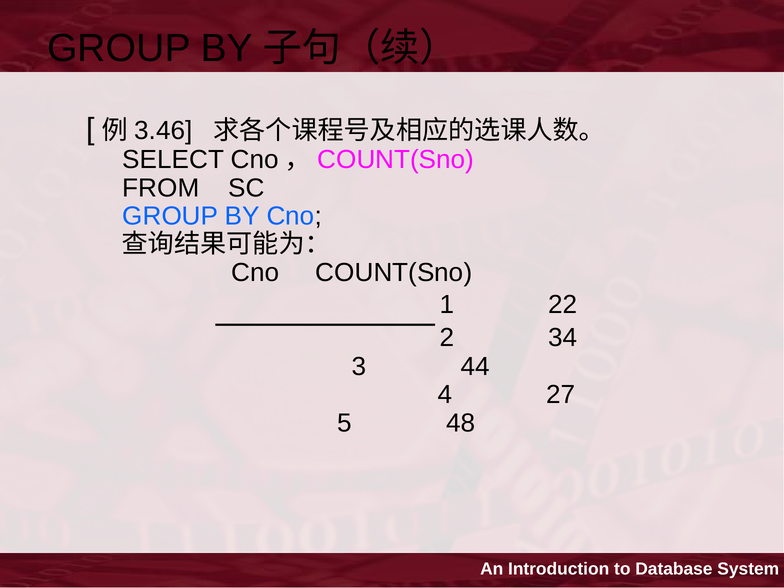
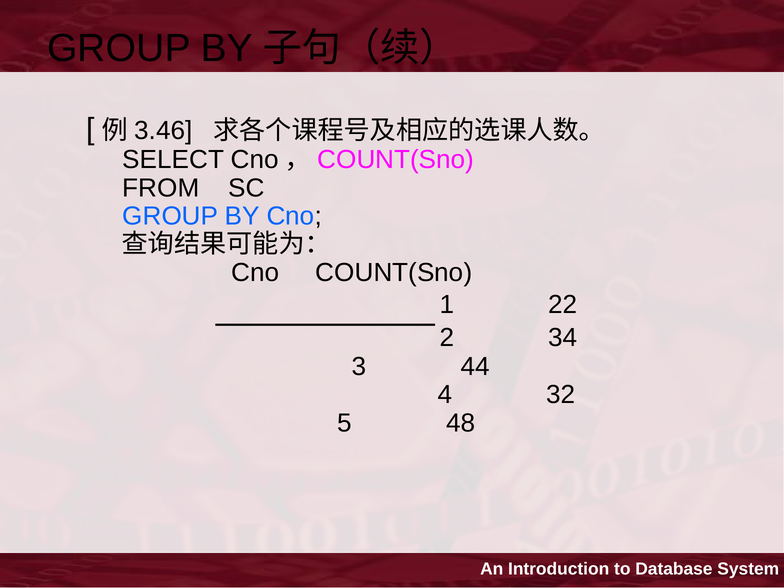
27: 27 -> 32
